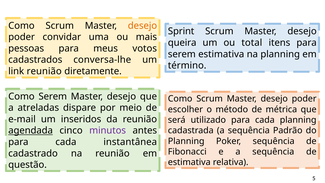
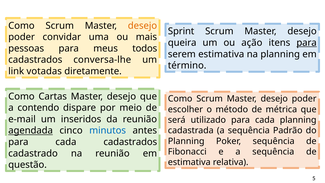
total: total -> ação
para at (307, 43) underline: none -> present
votos: votos -> todos
link reunião: reunião -> votadas
Como Serem: Serem -> Cartas
atreladas: atreladas -> contendo
minutos colour: purple -> blue
cada instantânea: instantânea -> cadastrados
